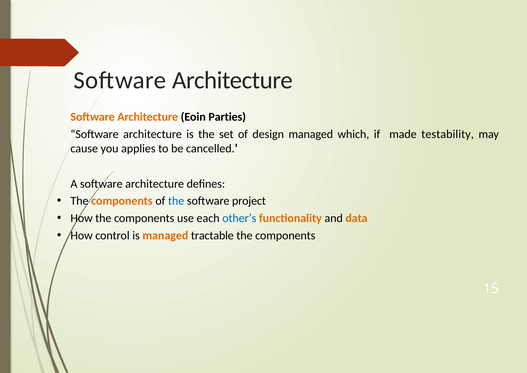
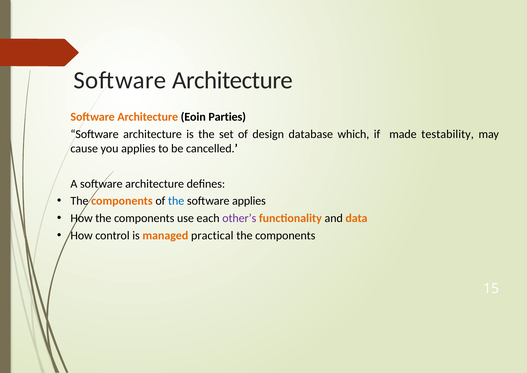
design managed: managed -> database
software project: project -> applies
other’s colour: blue -> purple
tractable: tractable -> practical
